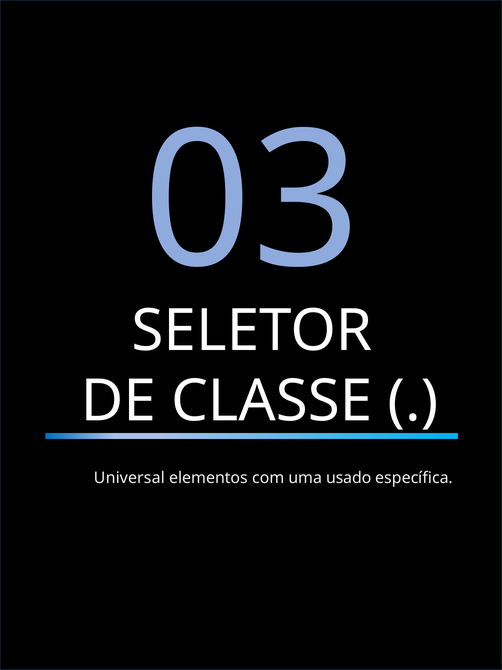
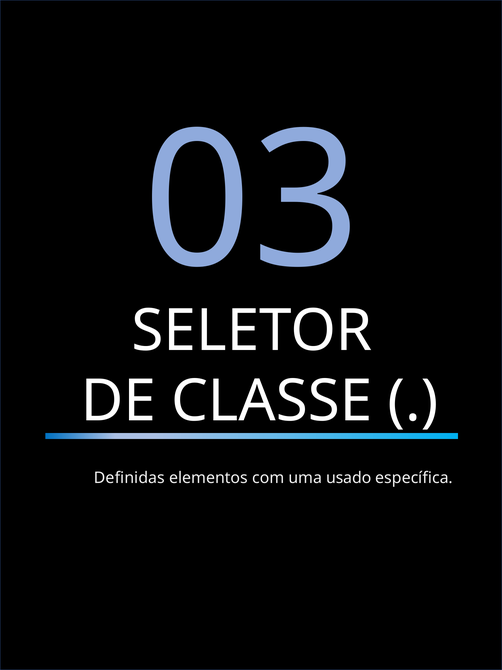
Universal: Universal -> Definidas
